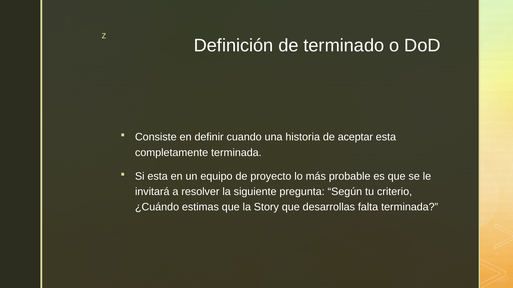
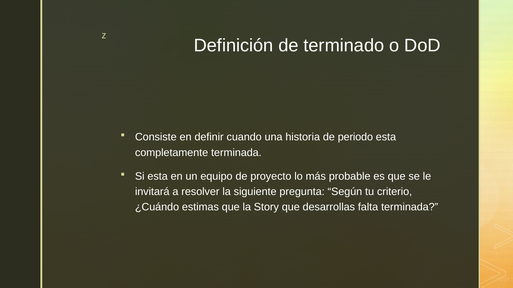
aceptar: aceptar -> periodo
